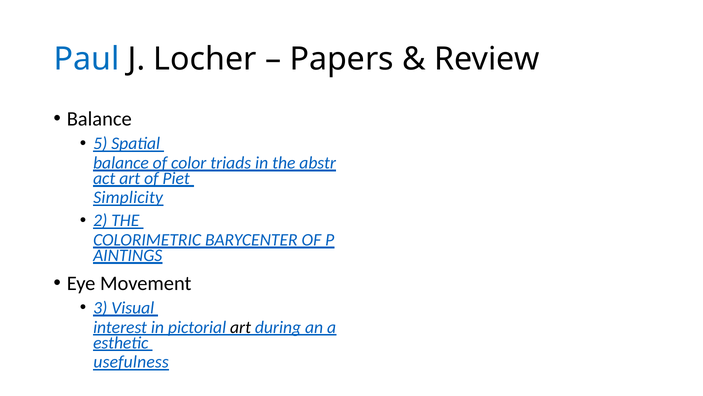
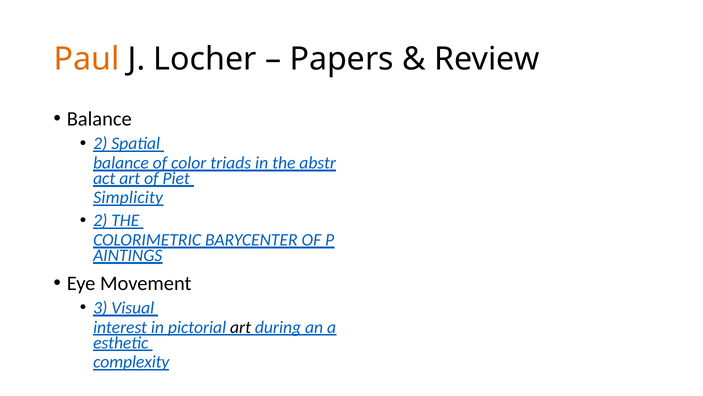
Paul colour: blue -> orange
5 at (100, 143): 5 -> 2
usefulness: usefulness -> complexity
